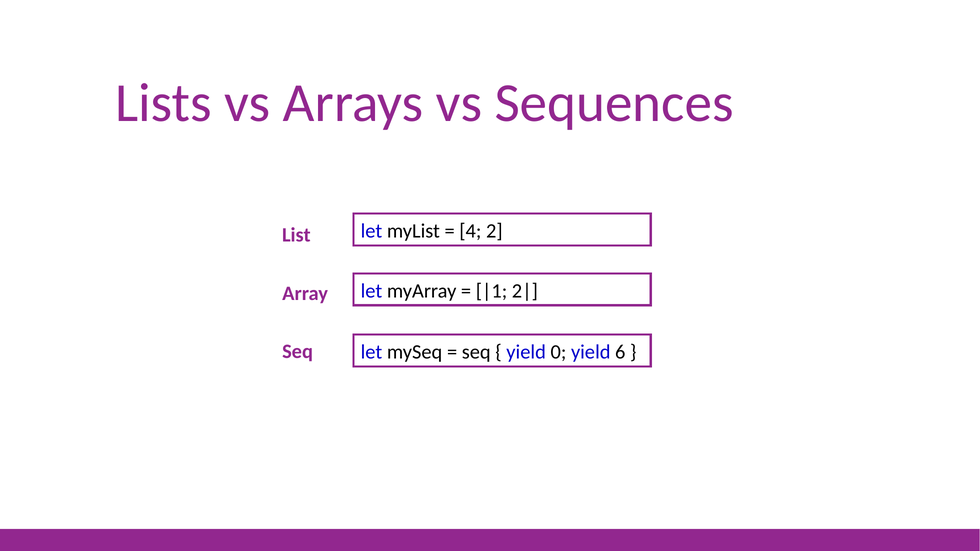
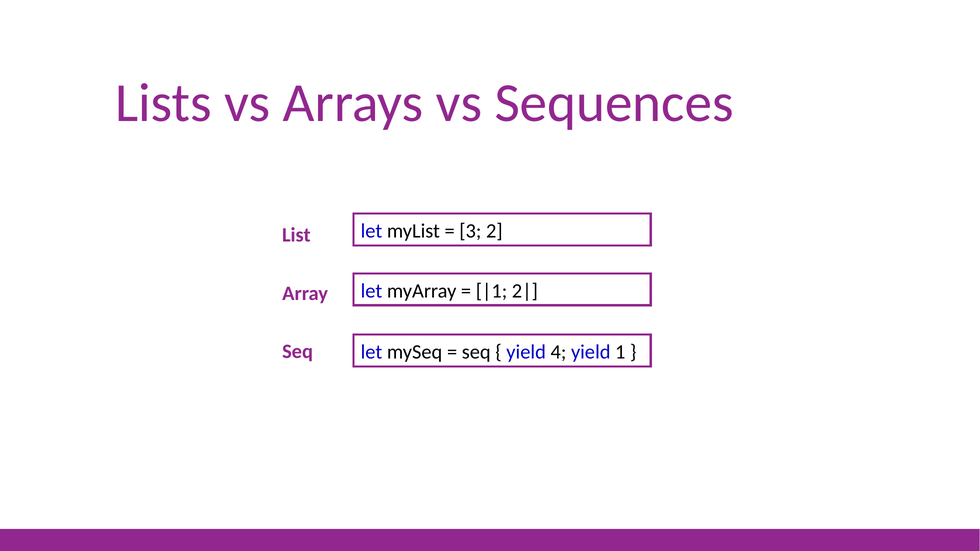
4: 4 -> 3
0: 0 -> 4
6: 6 -> 1
